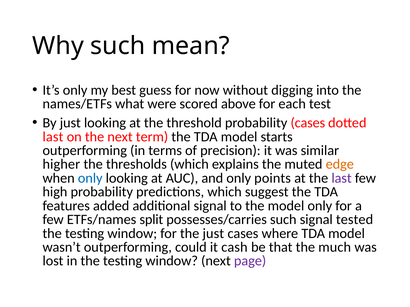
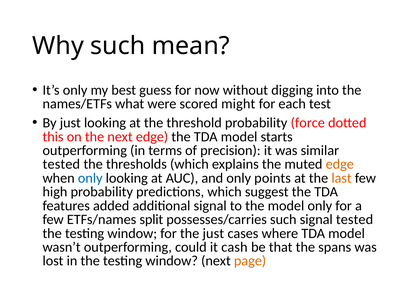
above: above -> might
probability cases: cases -> force
last at (53, 137): last -> this
next term: term -> edge
higher at (61, 165): higher -> tested
last at (342, 178) colour: purple -> orange
much: much -> spans
page colour: purple -> orange
